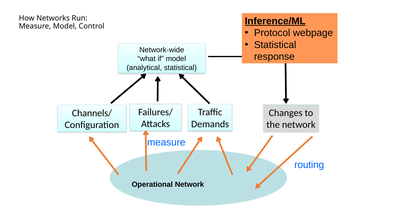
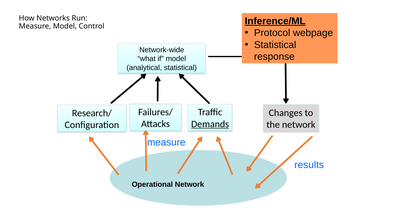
Channels/: Channels/ -> Research/
Demands underline: none -> present
routing: routing -> results
